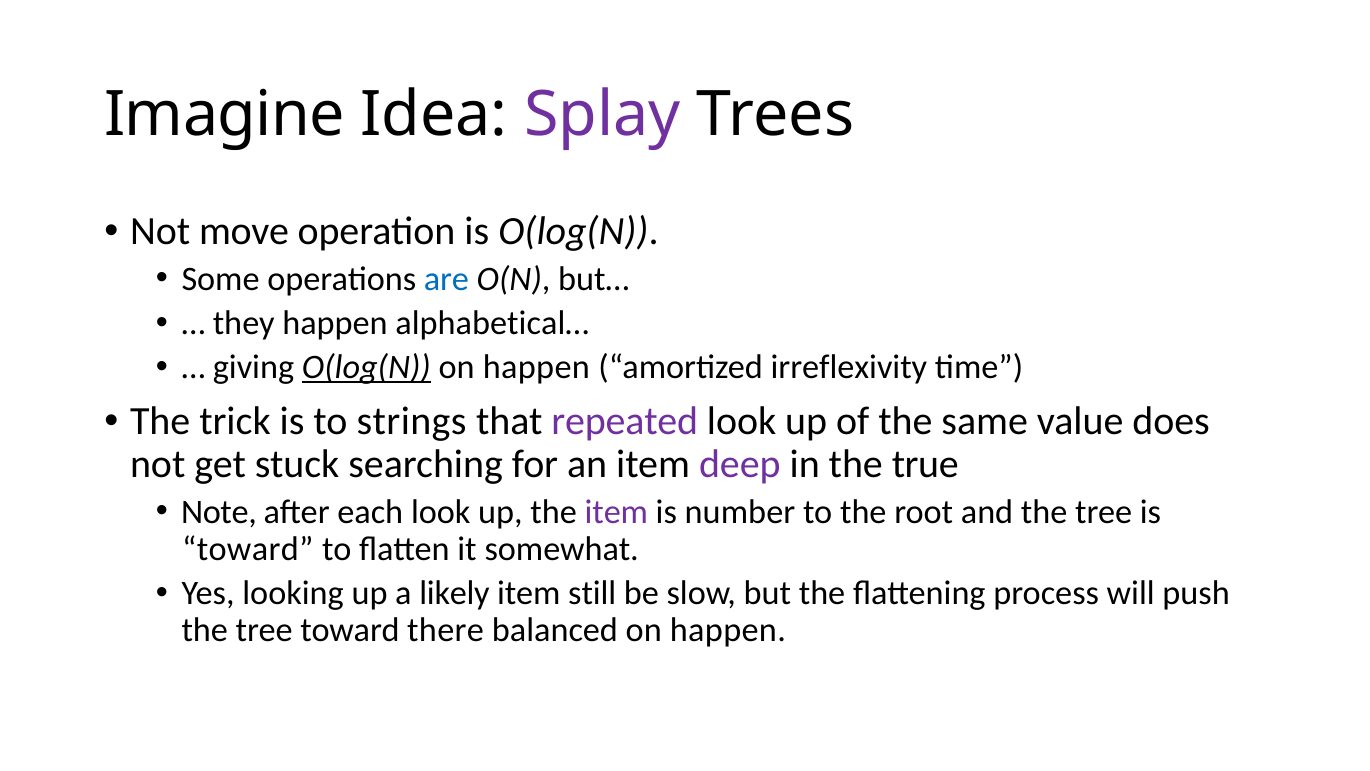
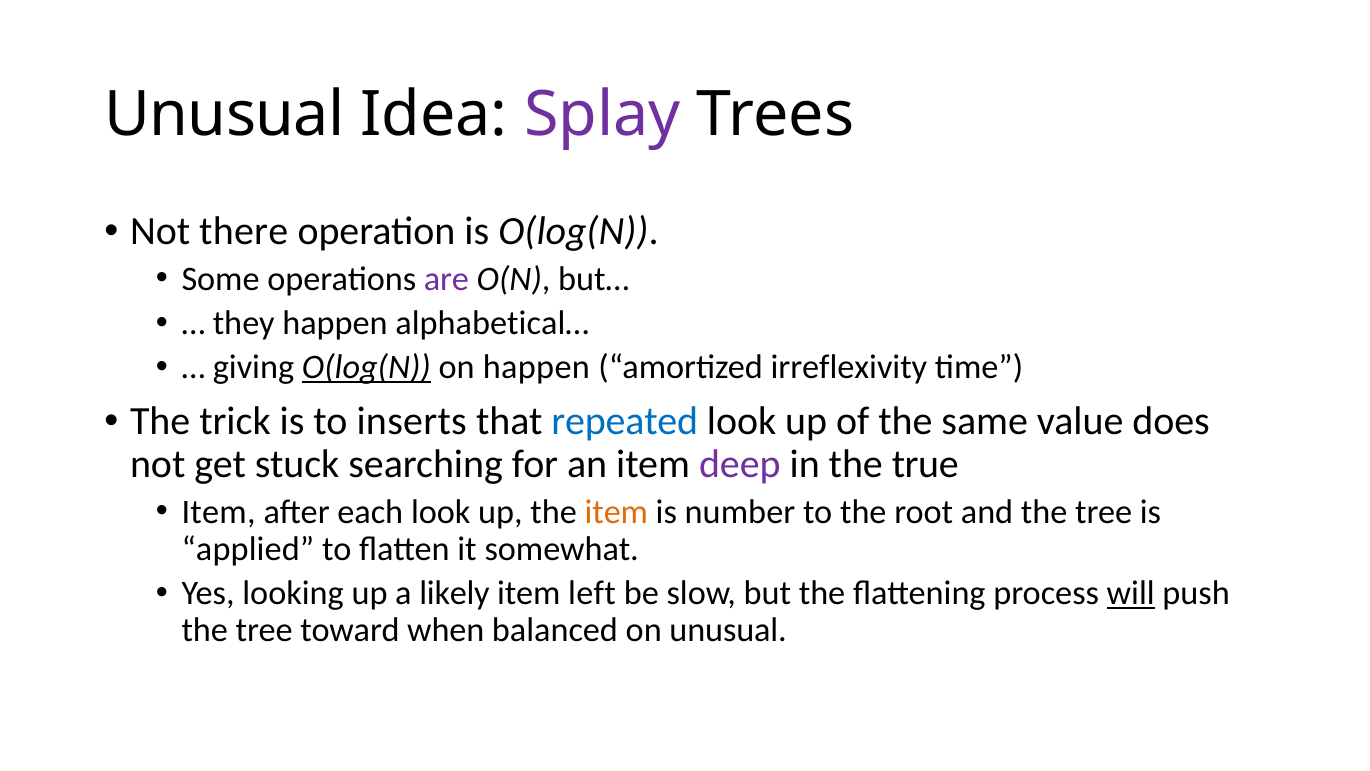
Imagine at (225, 115): Imagine -> Unusual
move: move -> there
are colour: blue -> purple
strings: strings -> inserts
repeated colour: purple -> blue
Note at (219, 512): Note -> Item
item at (616, 512) colour: purple -> orange
toward at (248, 549): toward -> applied
still: still -> left
will underline: none -> present
there: there -> when
balanced on happen: happen -> unusual
